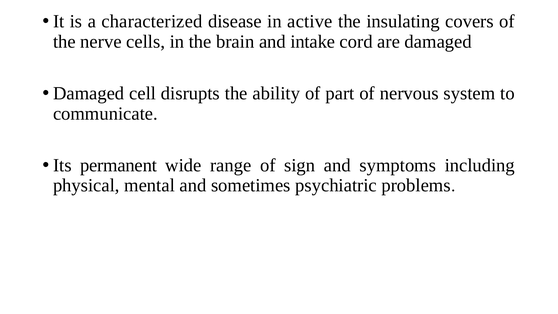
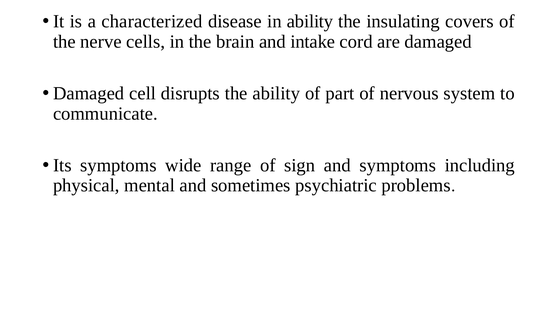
in active: active -> ability
Its permanent: permanent -> symptoms
